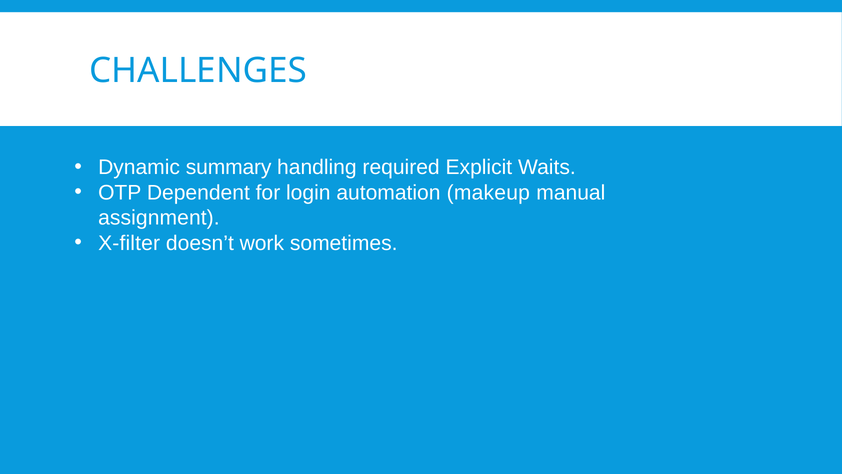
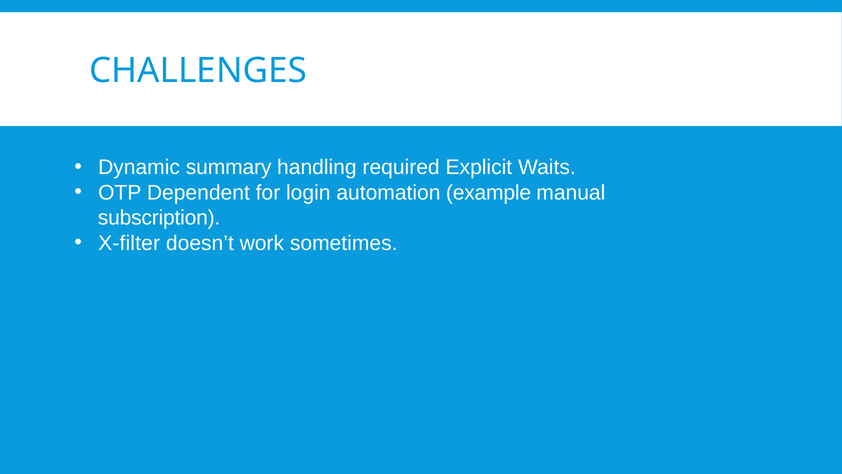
makeup: makeup -> example
assignment: assignment -> subscription
